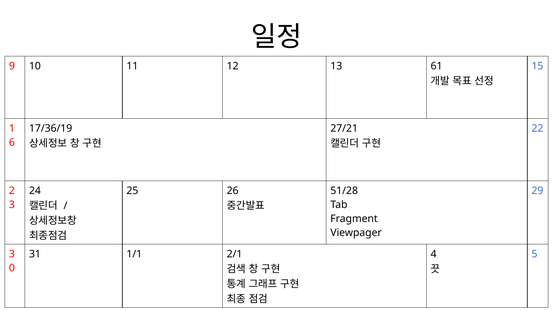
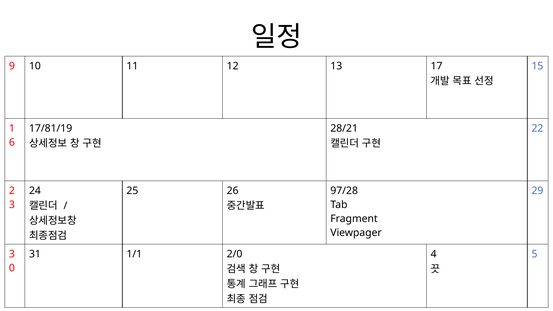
61: 61 -> 17
17/36/19: 17/36/19 -> 17/81/19
27/21: 27/21 -> 28/21
51/28: 51/28 -> 97/28
2/1: 2/1 -> 2/0
